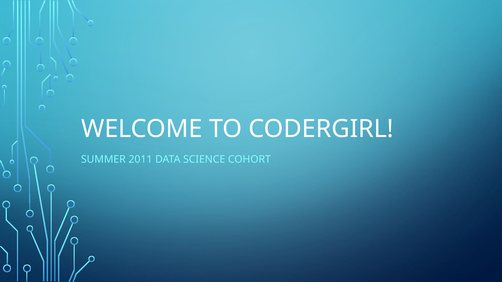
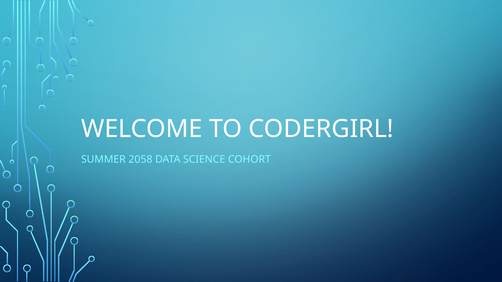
2011: 2011 -> 2058
